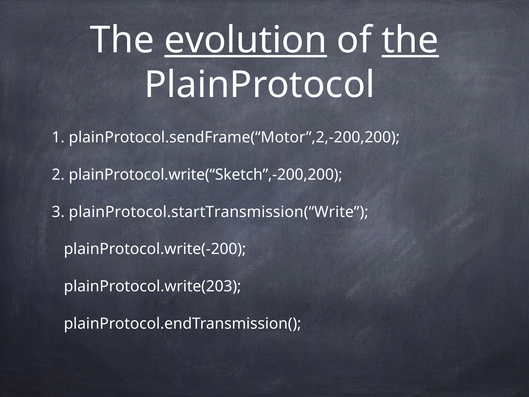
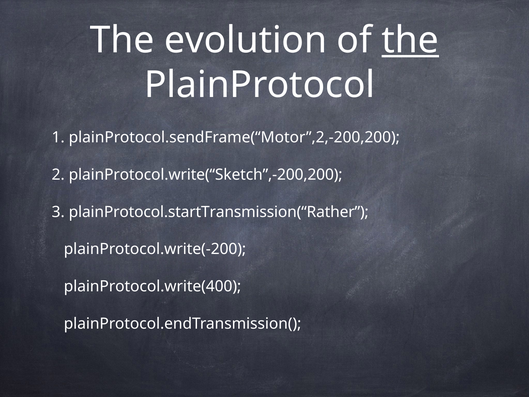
evolution underline: present -> none
plainProtocol.startTransmission(“Write: plainProtocol.startTransmission(“Write -> plainProtocol.startTransmission(“Rather
plainProtocol.write(203: plainProtocol.write(203 -> plainProtocol.write(400
